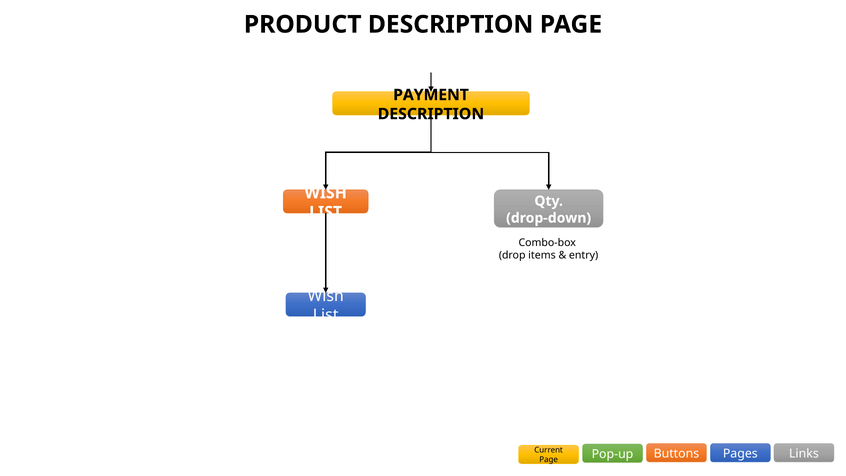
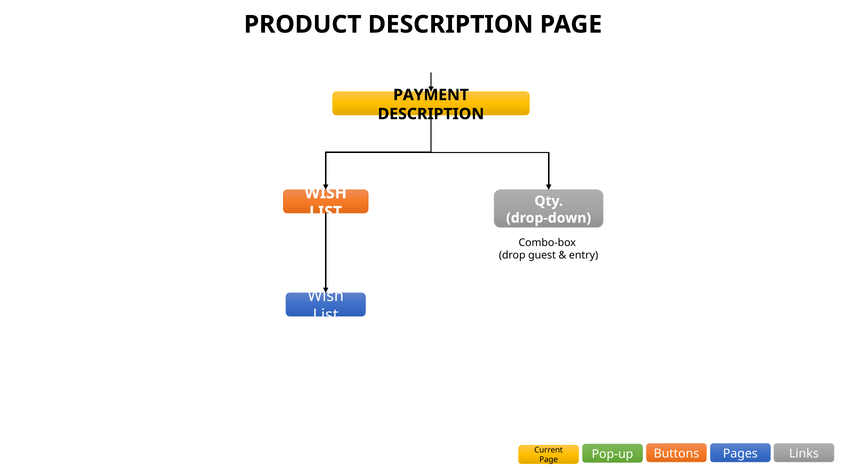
items: items -> guest
